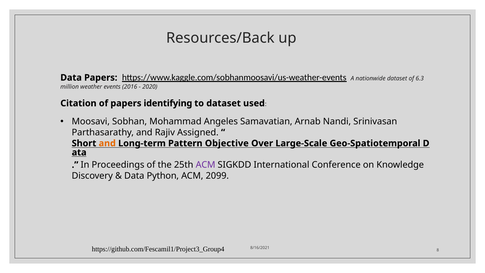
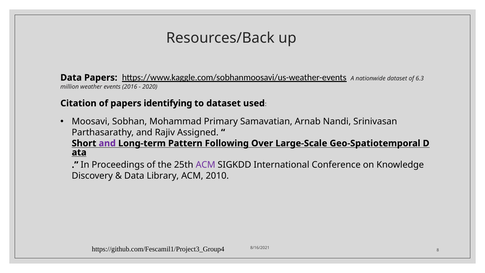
Angeles: Angeles -> Primary
and at (107, 143) colour: orange -> purple
Objective: Objective -> Following
Python: Python -> Library
2099: 2099 -> 2010
